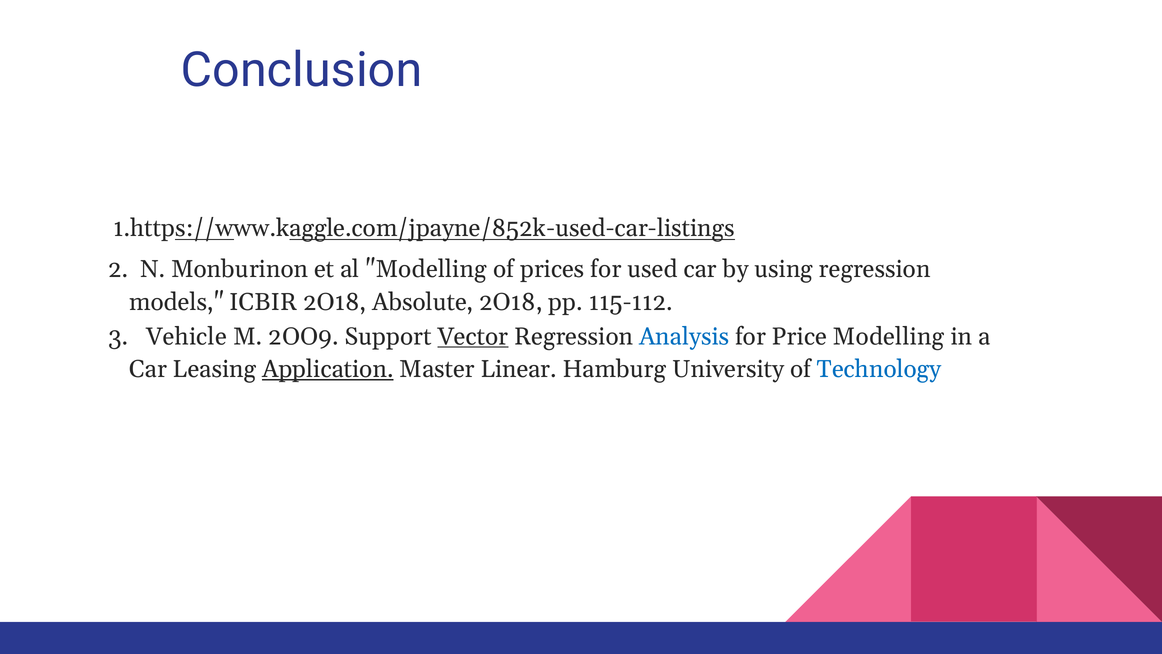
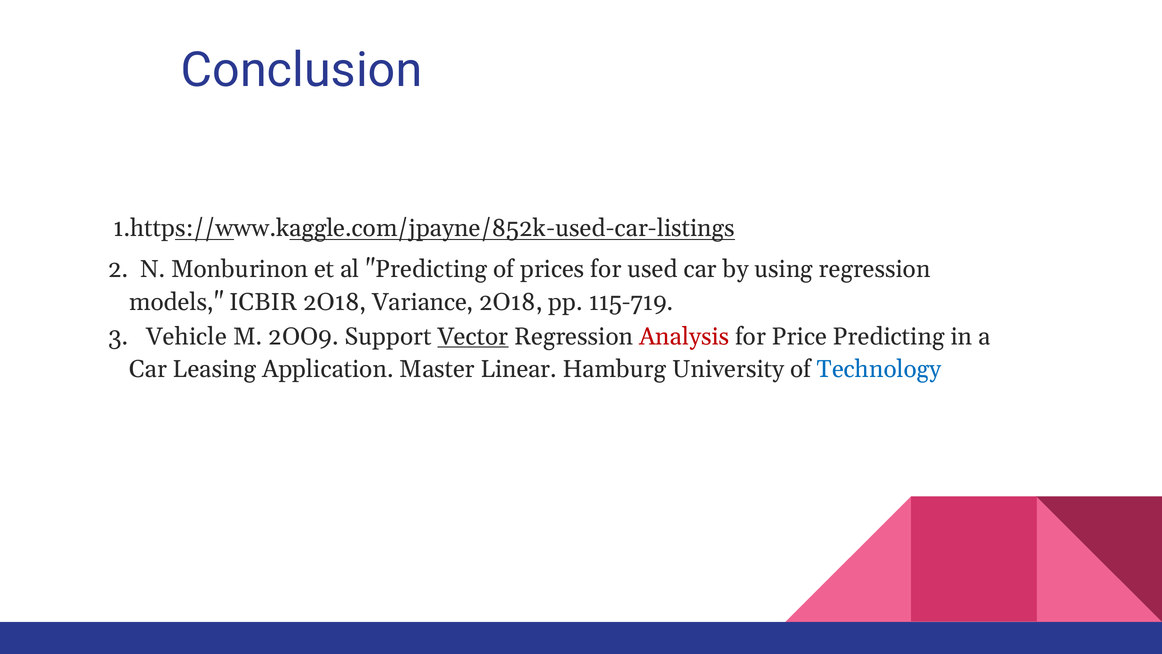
al Modelling: Modelling -> Predicting
Absolute: Absolute -> Variance
115-112: 115-112 -> 115-719
Analysis colour: blue -> red
Price Modelling: Modelling -> Predicting
Application underline: present -> none
